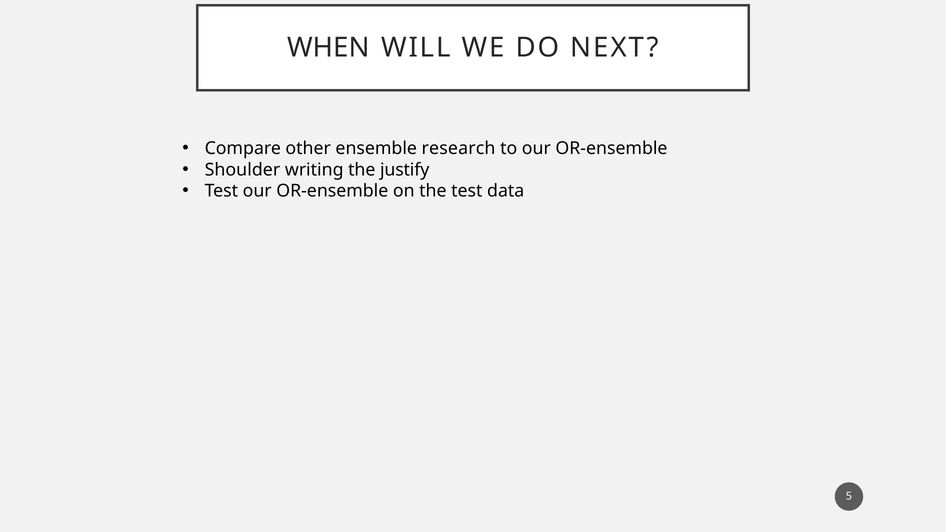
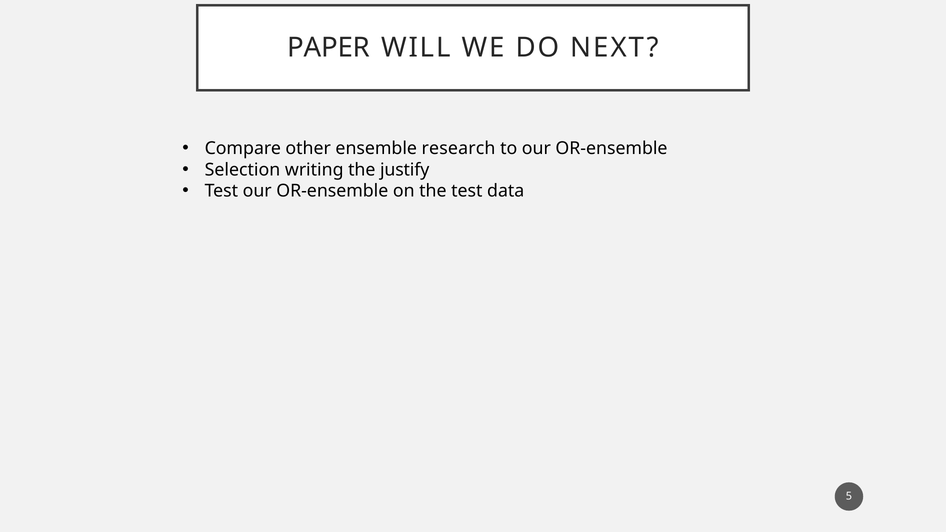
WHEN: WHEN -> PAPER
Shoulder: Shoulder -> Selection
